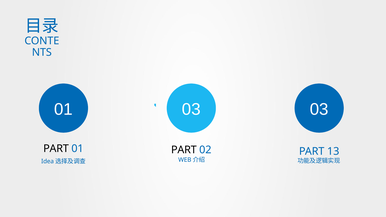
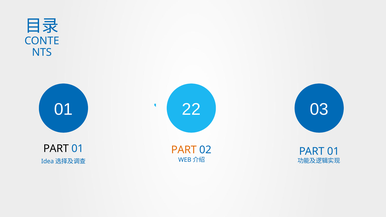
01 03: 03 -> 22
PART at (184, 150) colour: black -> orange
13 at (333, 151): 13 -> 01
